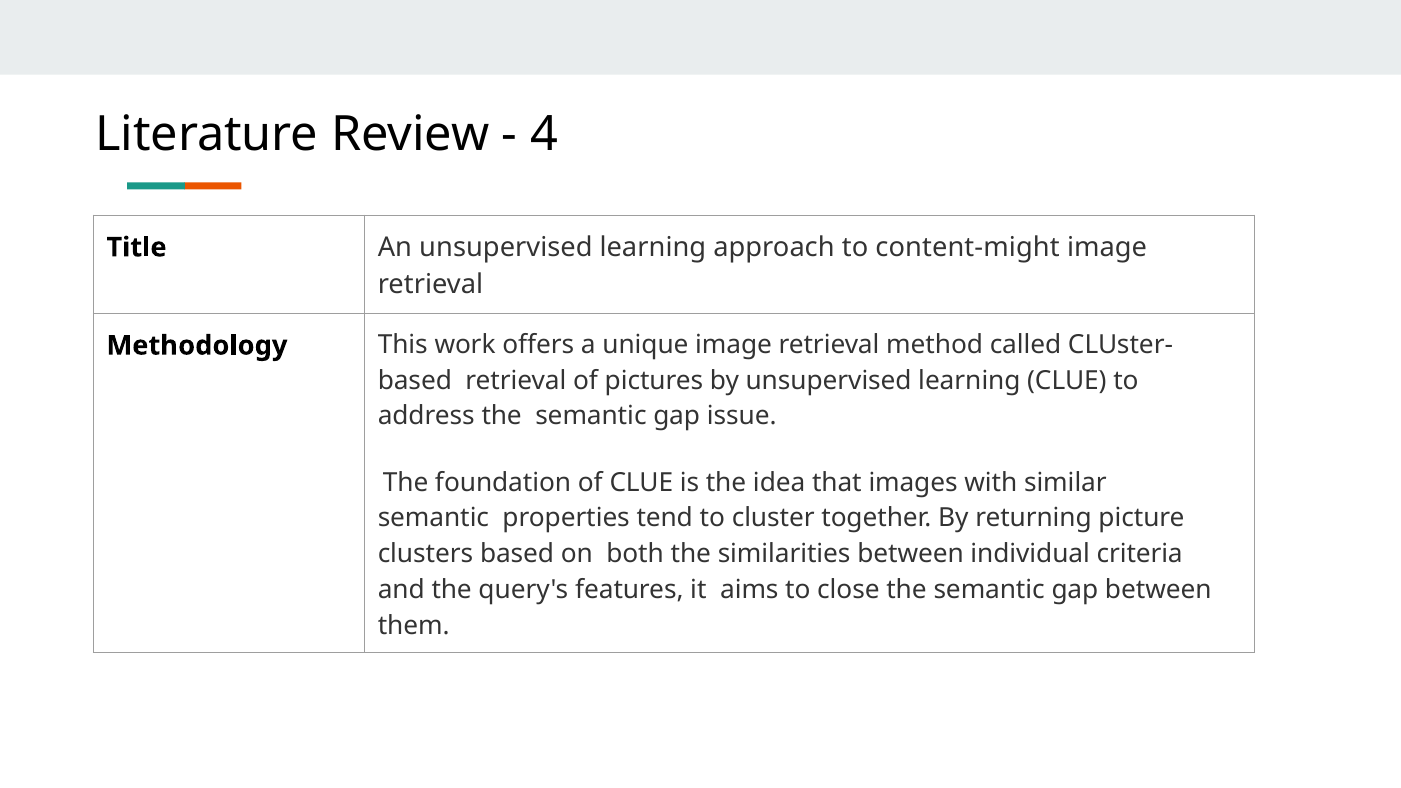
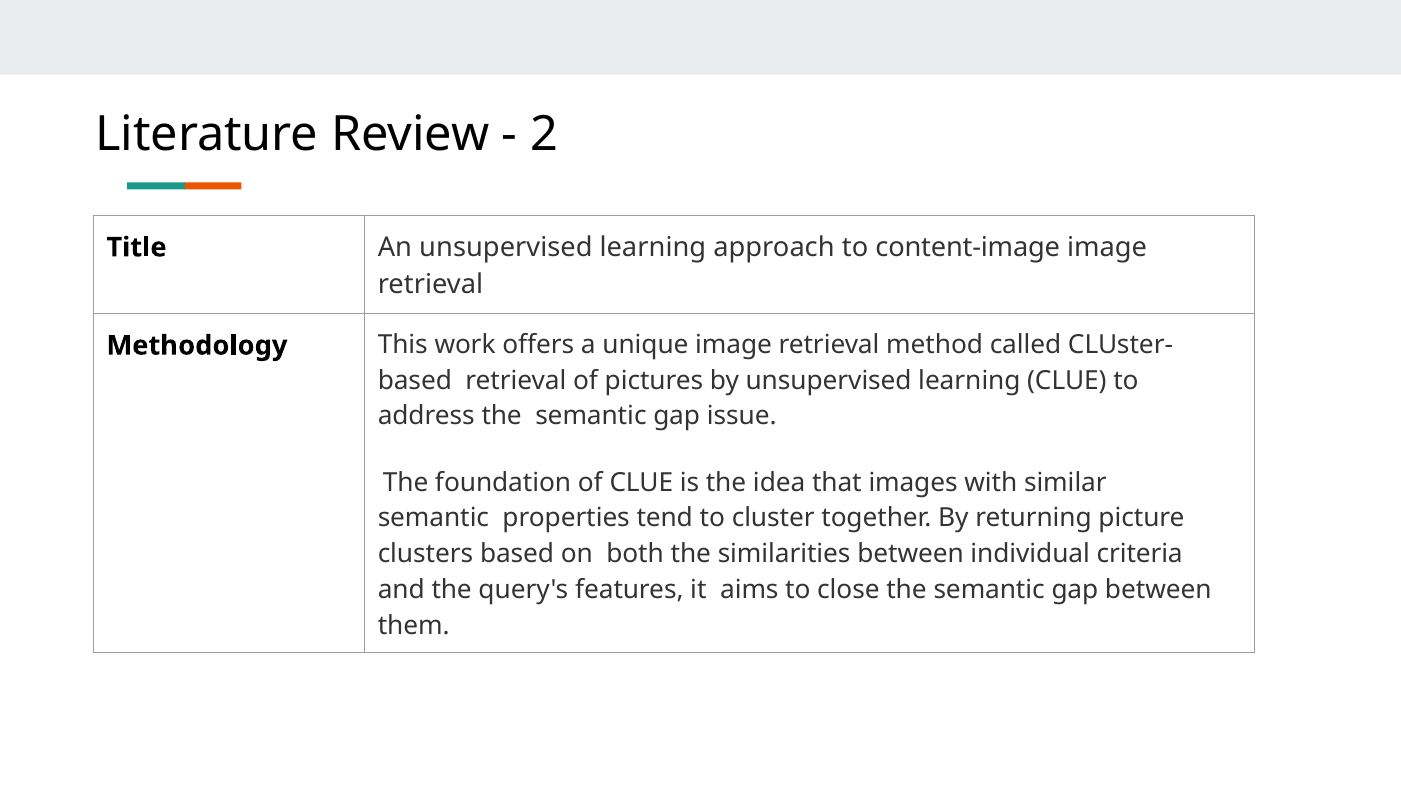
4: 4 -> 2
content-might: content-might -> content-image
